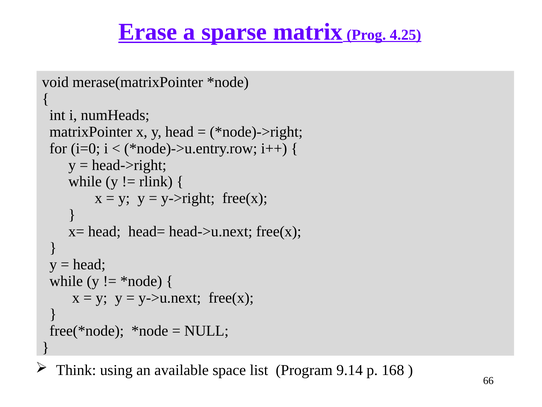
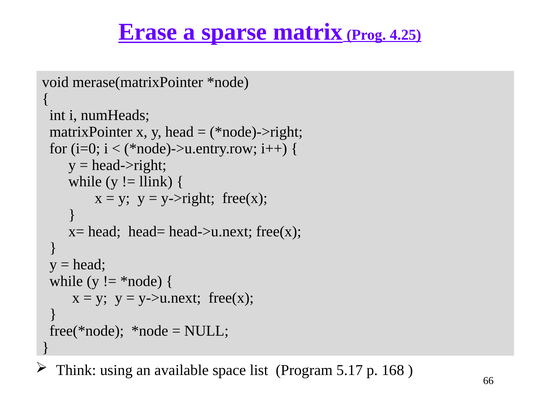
rlink: rlink -> llink
9.14: 9.14 -> 5.17
